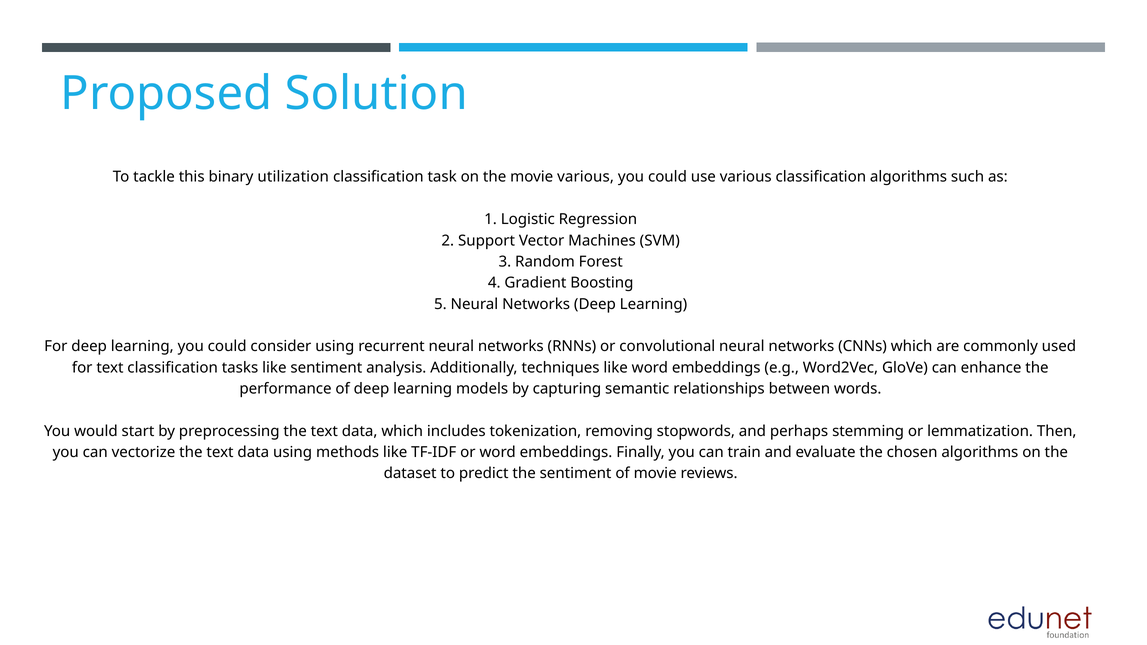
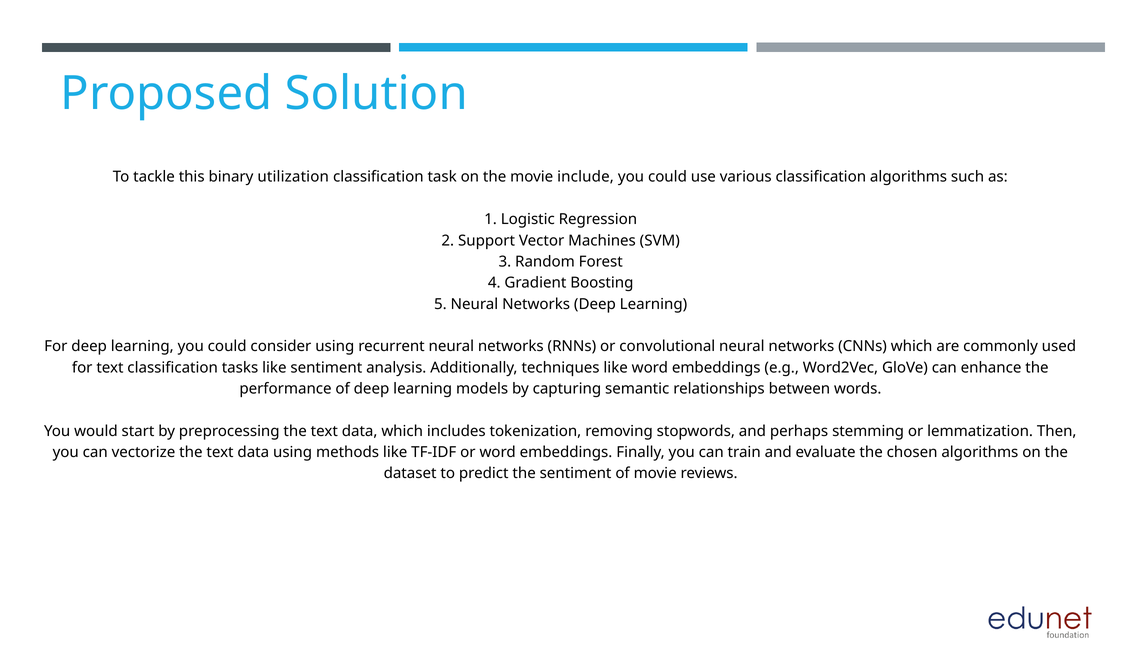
movie various: various -> include
